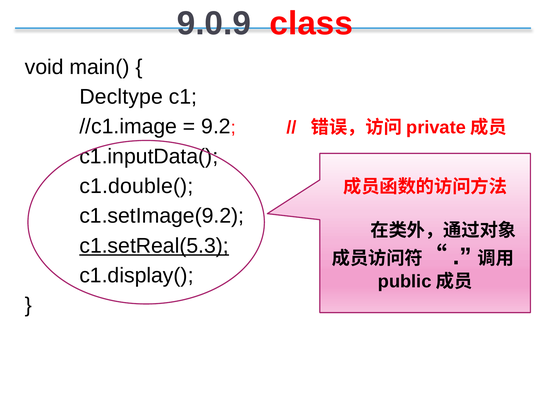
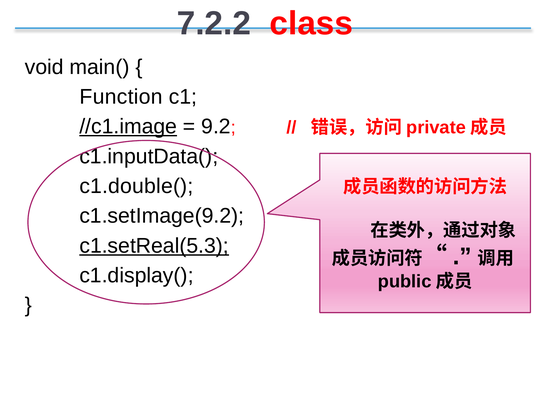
9.0.9: 9.0.9 -> 7.2.2
Decltype: Decltype -> Function
//c1.image underline: none -> present
